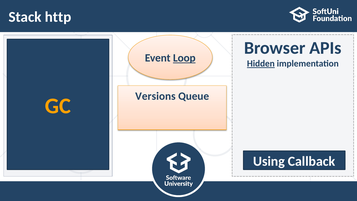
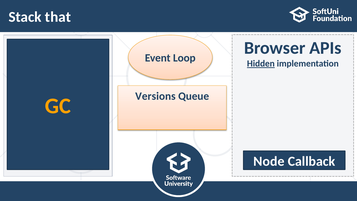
http: http -> that
Loop underline: present -> none
Using: Using -> Node
